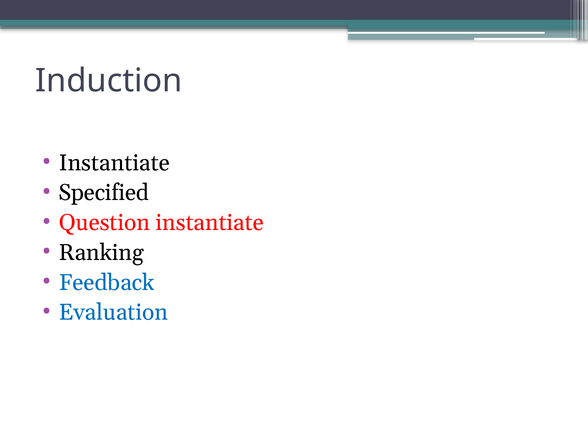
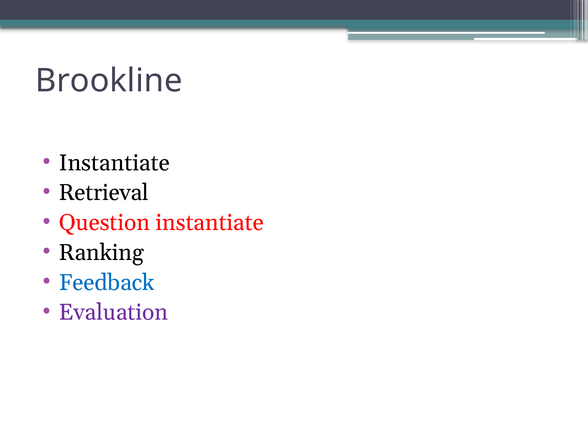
Induction: Induction -> Brookline
Specified: Specified -> Retrieval
Evaluation colour: blue -> purple
